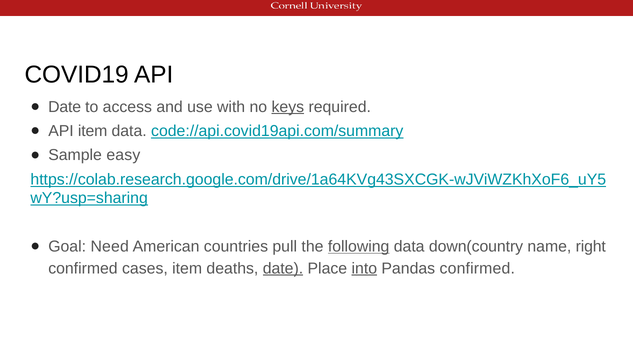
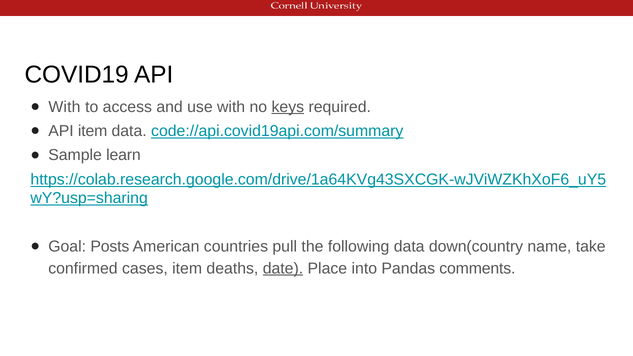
Date at (65, 107): Date -> With
easy: easy -> learn
Need: Need -> Posts
following underline: present -> none
right: right -> take
into underline: present -> none
Pandas confirmed: confirmed -> comments
